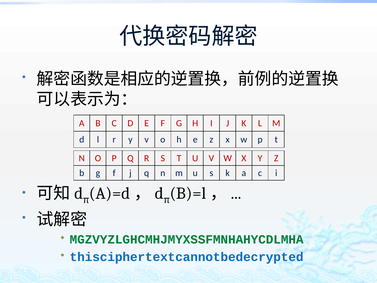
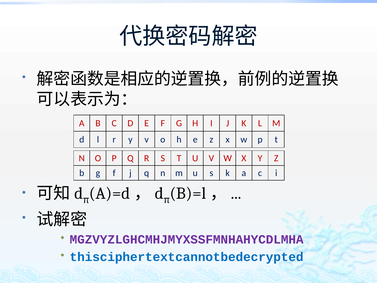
MGZVYZLGHCMHJMYXSSFMNHAHYCDLMHA colour: green -> purple
